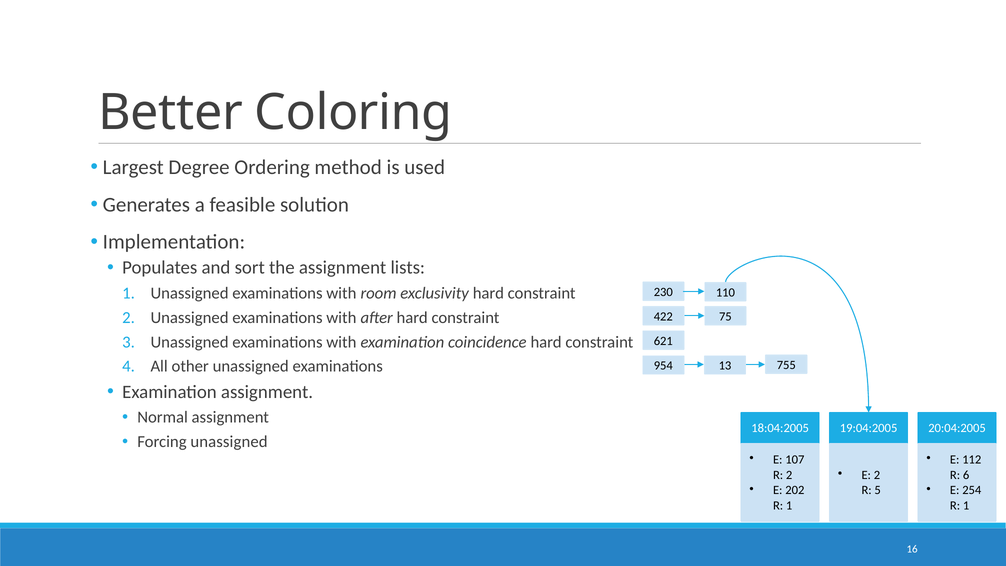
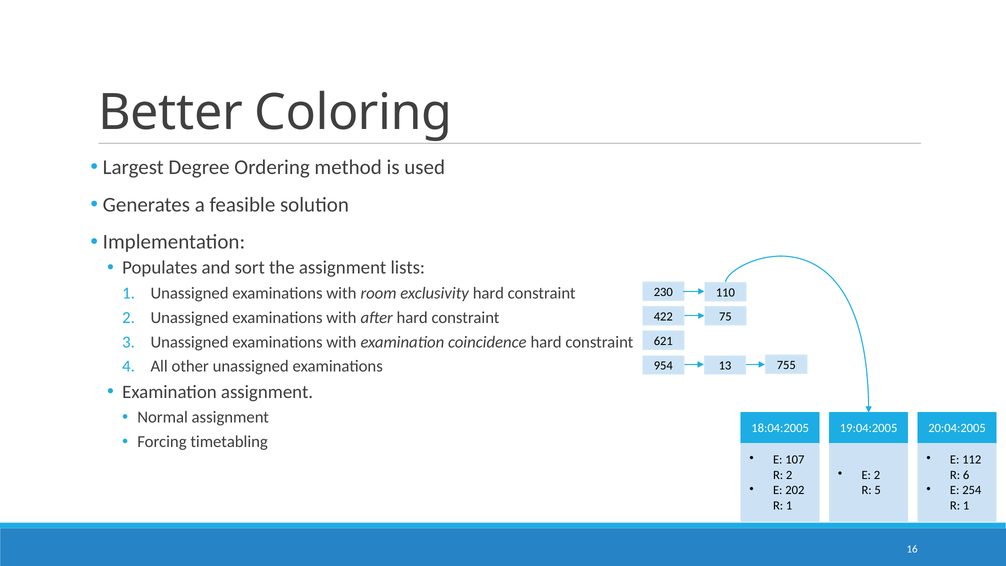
Forcing unassigned: unassigned -> timetabling
